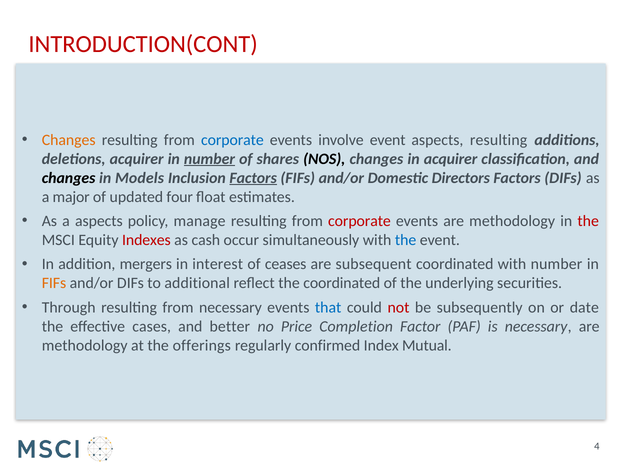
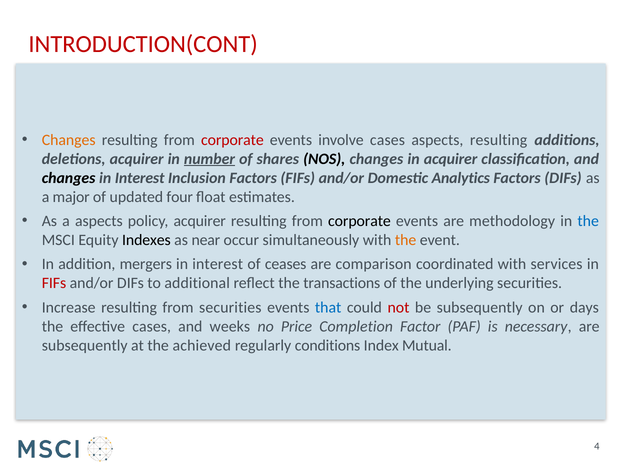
corporate at (232, 140) colour: blue -> red
involve event: event -> cases
Models at (140, 178): Models -> Interest
Factors at (253, 178) underline: present -> none
Directors: Directors -> Analytics
policy manage: manage -> acquirer
corporate at (359, 221) colour: red -> black
the at (588, 221) colour: red -> blue
Indexes colour: red -> black
cash: cash -> near
the at (406, 240) colour: blue -> orange
subsequent: subsequent -> comparison
with number: number -> services
FIFs at (54, 283) colour: orange -> red
the coordinated: coordinated -> transactions
Through: Through -> Increase
from necessary: necessary -> securities
date: date -> days
better: better -> weeks
methodology at (85, 345): methodology -> subsequently
offerings: offerings -> achieved
confirmed: confirmed -> conditions
